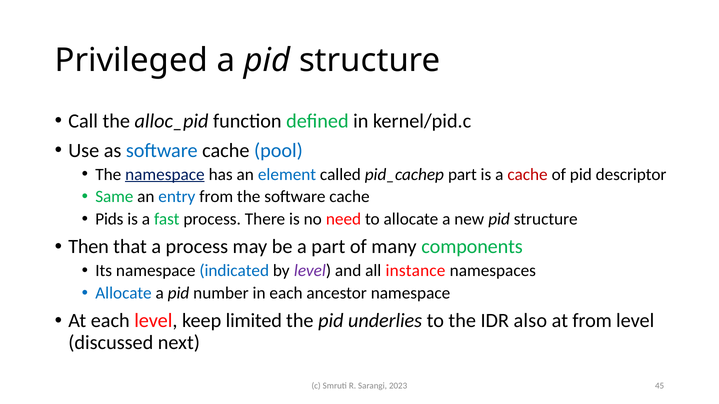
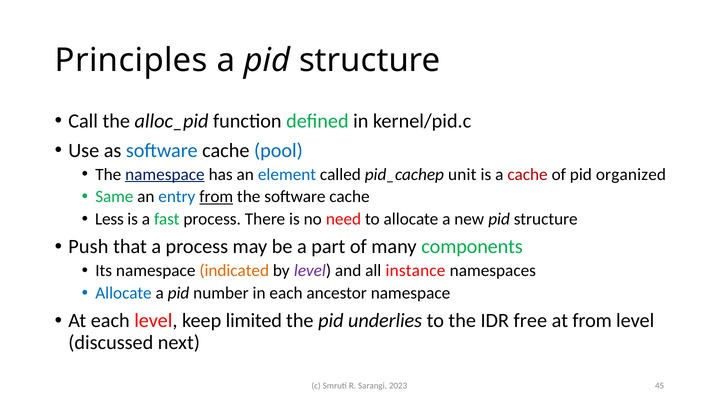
Privileged: Privileged -> Principles
pid_cachep part: part -> unit
descriptor: descriptor -> organized
from at (216, 197) underline: none -> present
Pids: Pids -> Less
Then: Then -> Push
indicated colour: blue -> orange
also: also -> free
